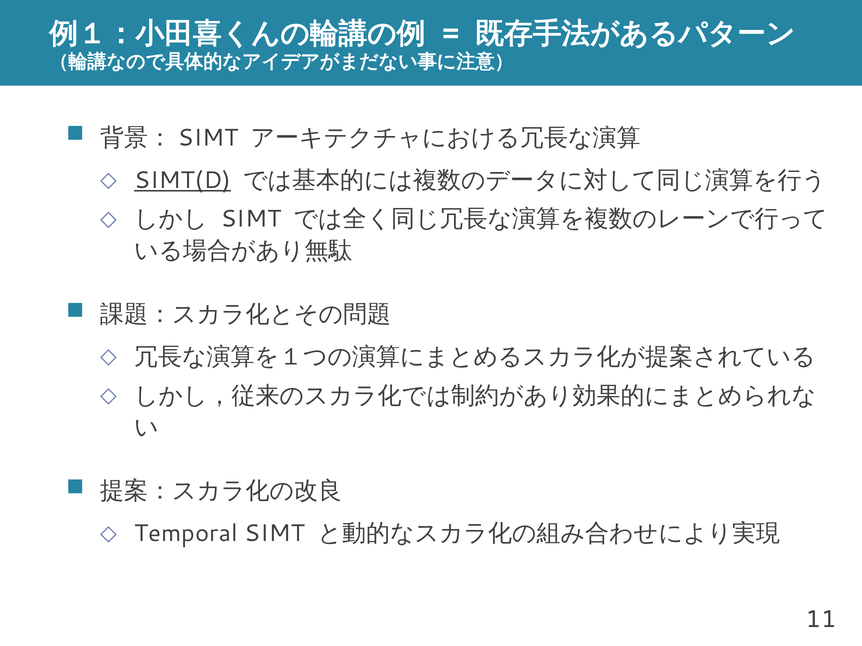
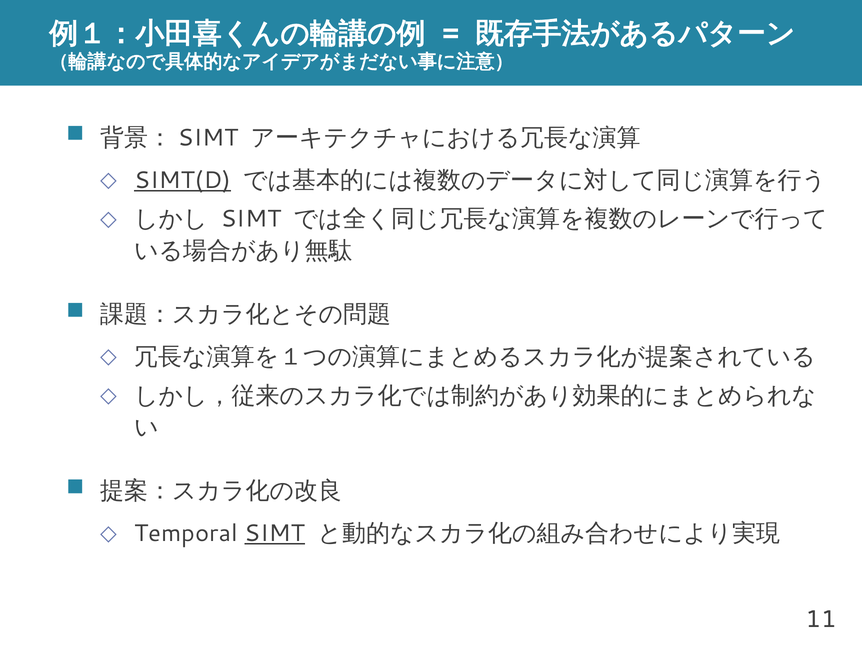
SIMT at (275, 534) underline: none -> present
